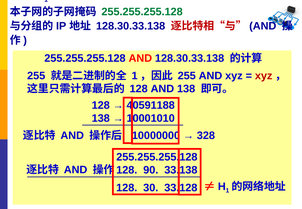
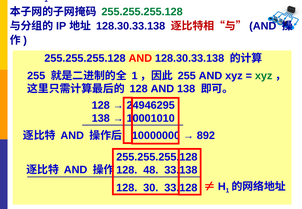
xyz at (264, 76) colour: red -> green
40591188: 40591188 -> 24946295
328: 328 -> 892
90: 90 -> 48
